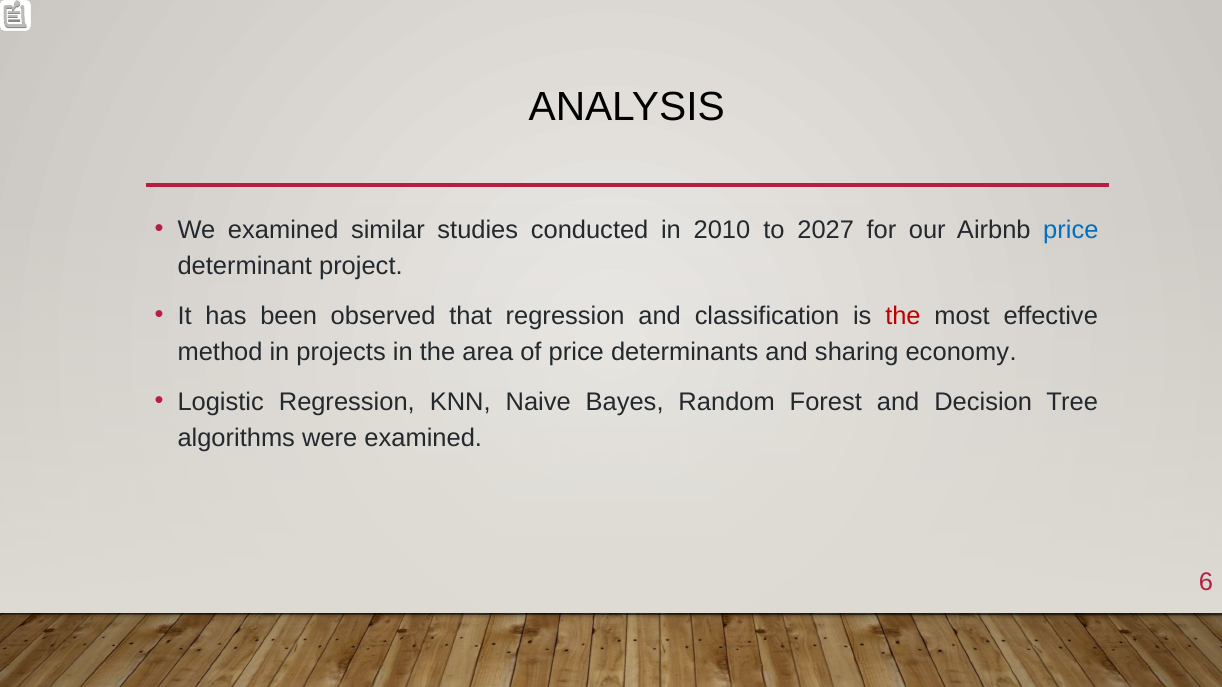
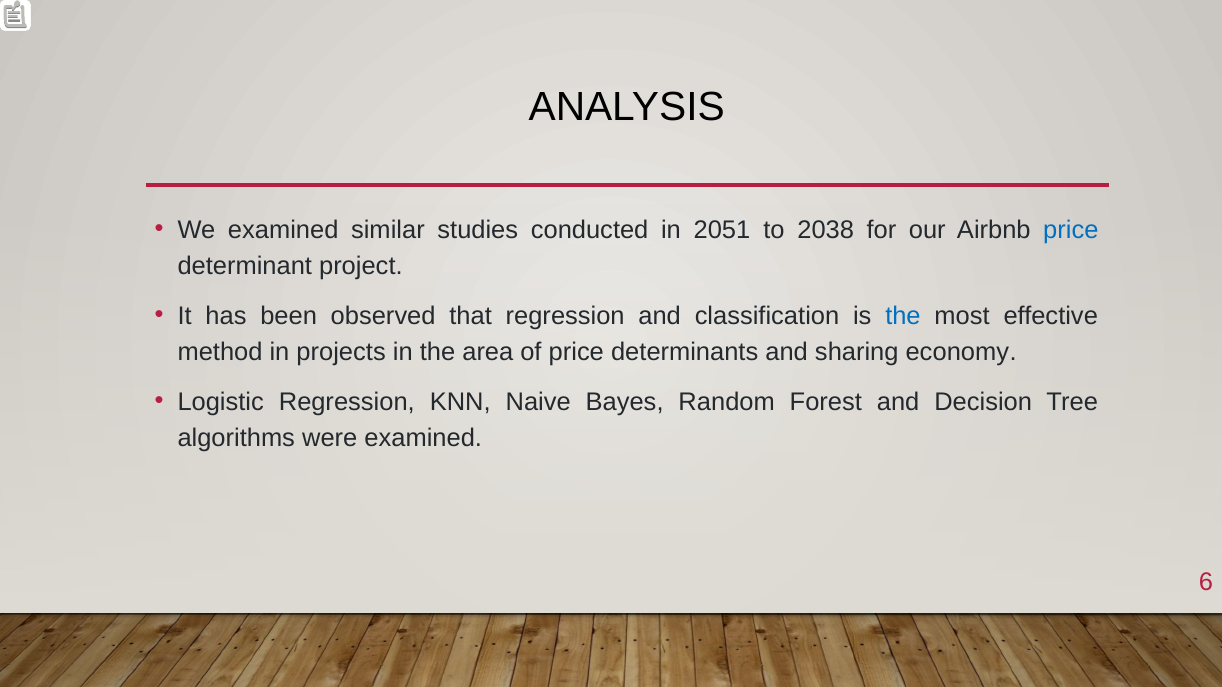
2010: 2010 -> 2051
2027: 2027 -> 2038
the at (903, 316) colour: red -> blue
